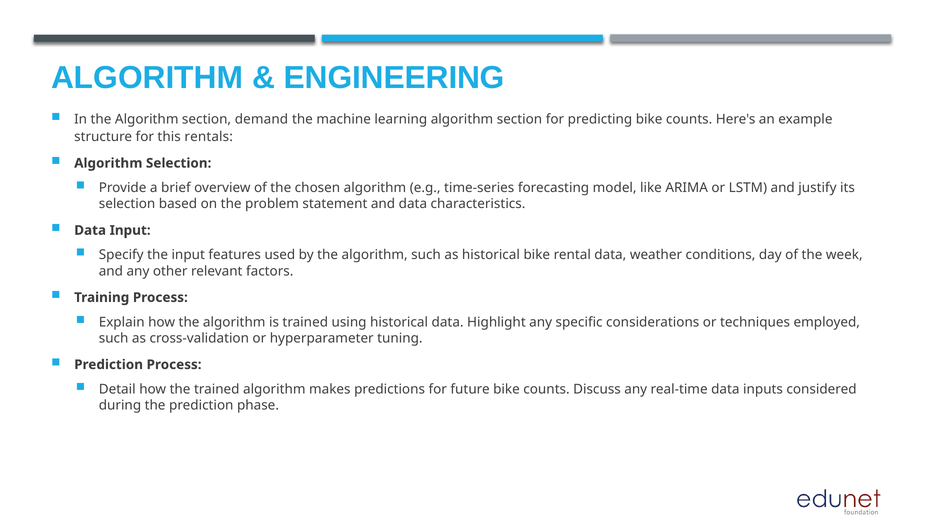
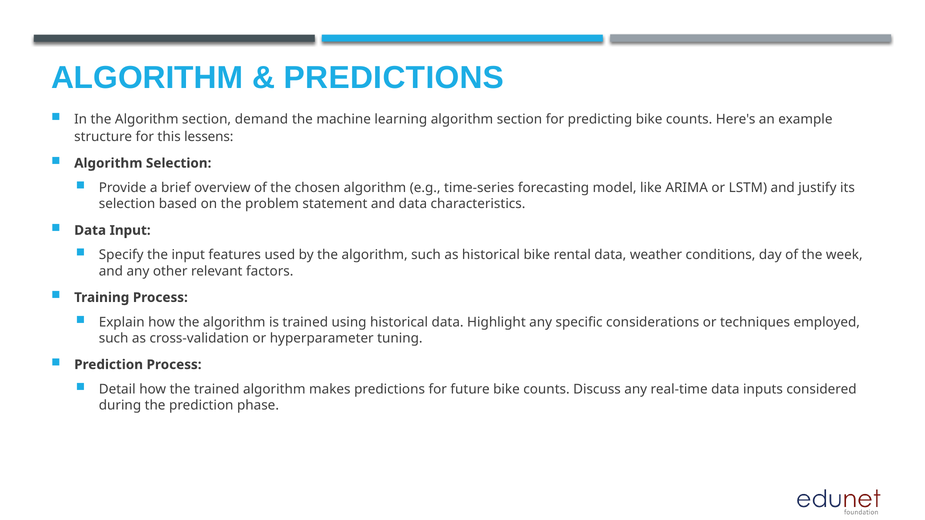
ENGINEERING at (394, 78): ENGINEERING -> PREDICTIONS
rentals: rentals -> lessens
